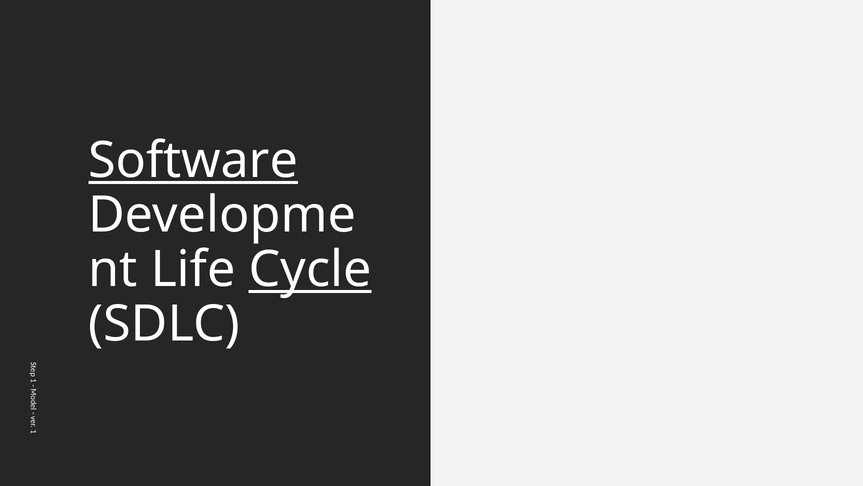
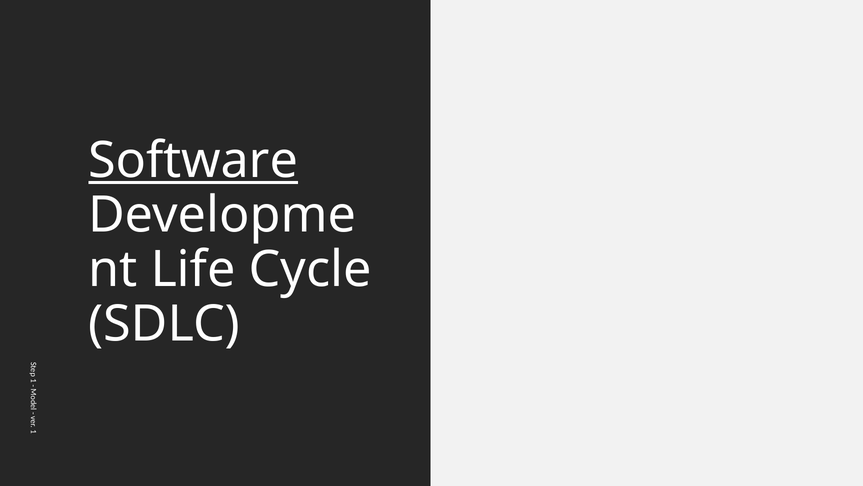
Cycle underline: present -> none
